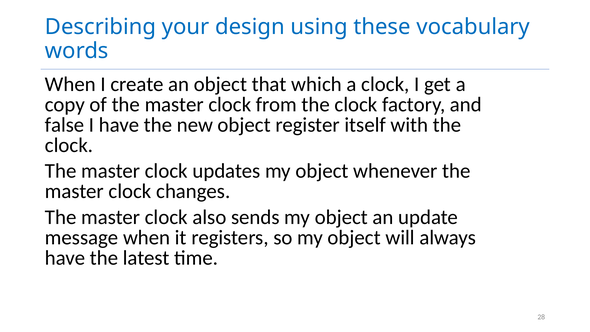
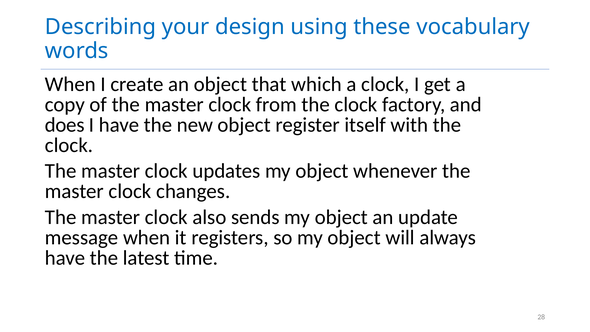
false: false -> does
